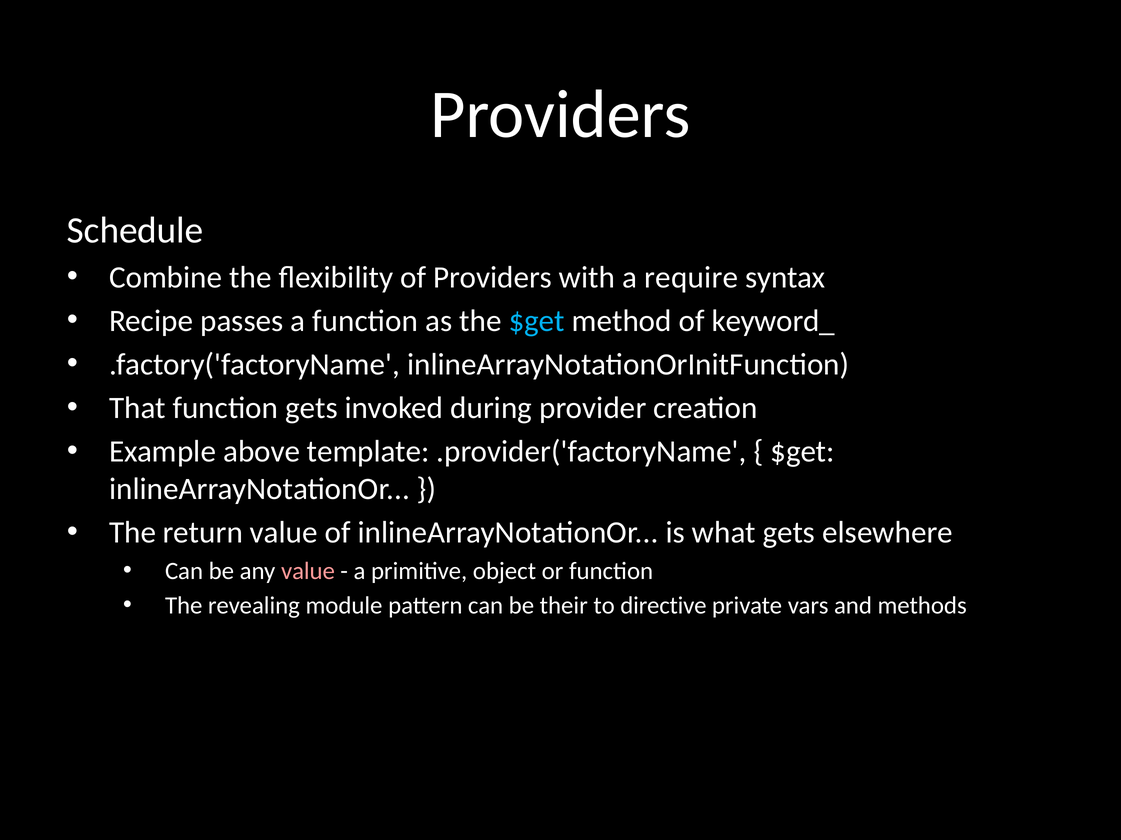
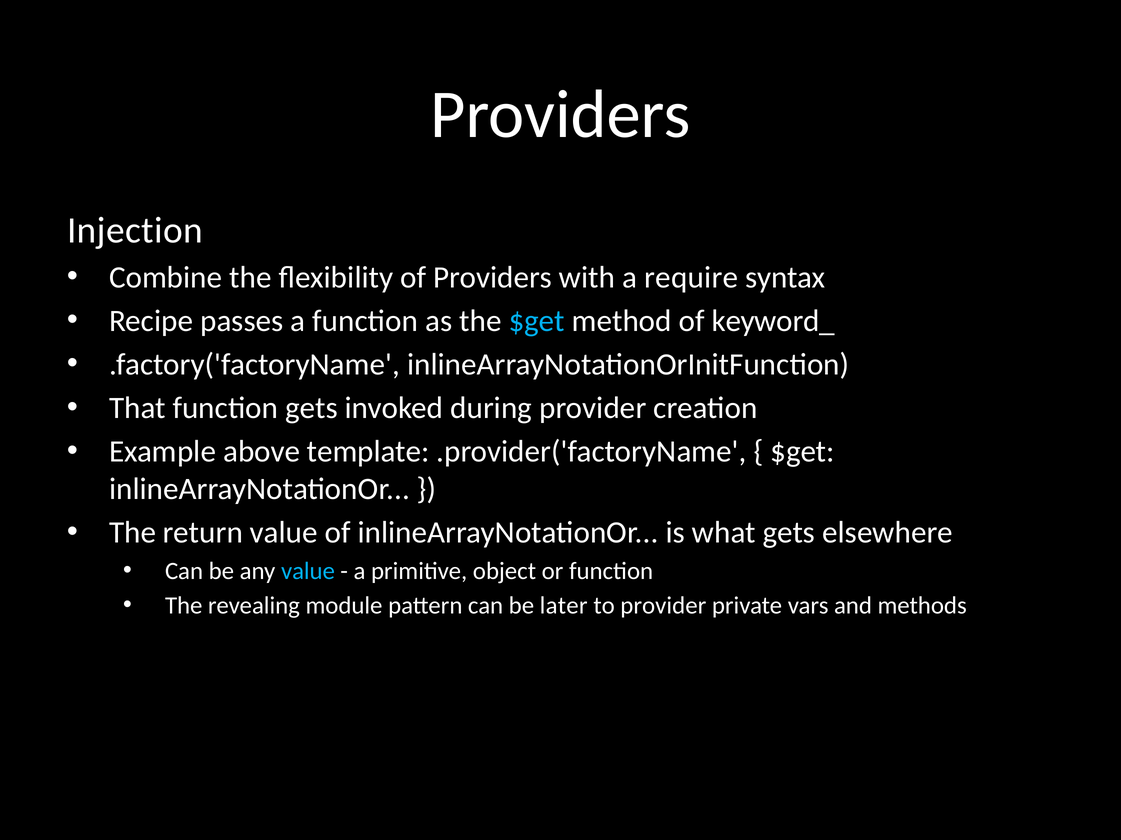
Schedule: Schedule -> Injection
value at (308, 571) colour: pink -> light blue
their: their -> later
to directive: directive -> provider
